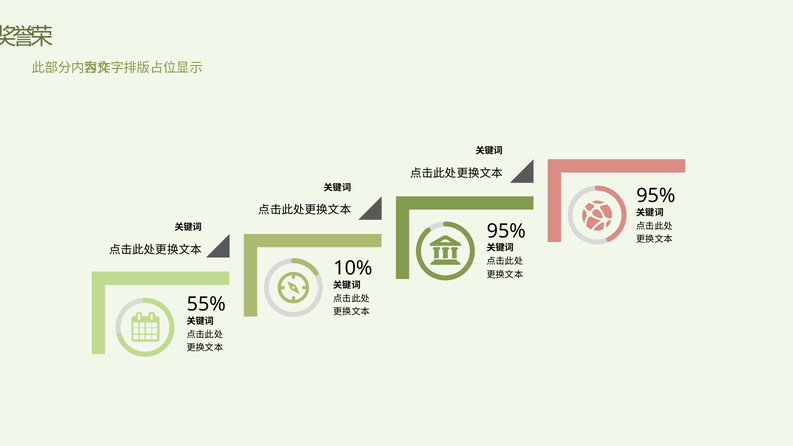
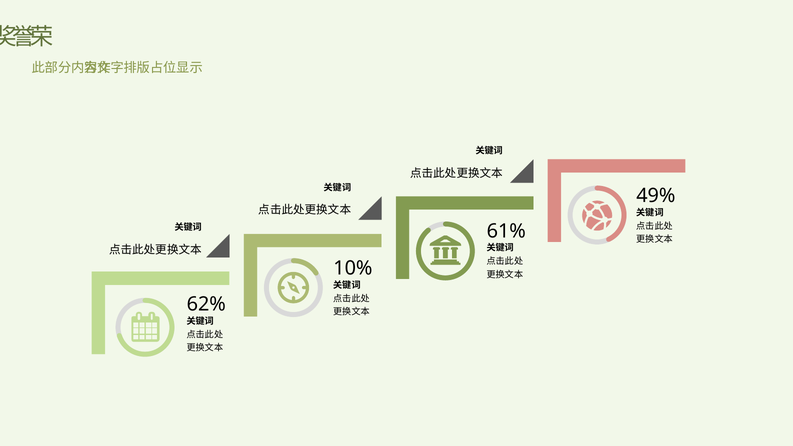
95% at (656, 196): 95% -> 49%
95% at (506, 231): 95% -> 61%
55%: 55% -> 62%
